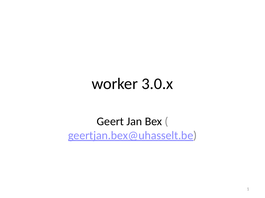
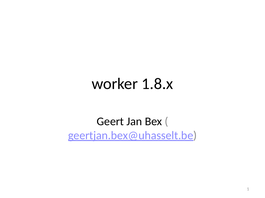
3.0.x: 3.0.x -> 1.8.x
